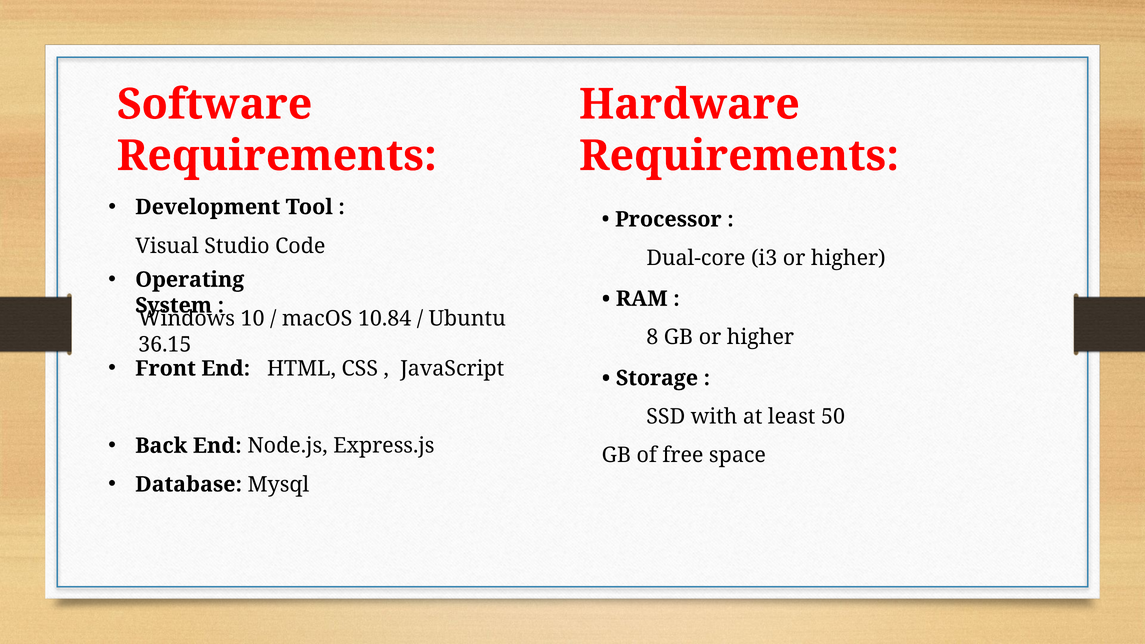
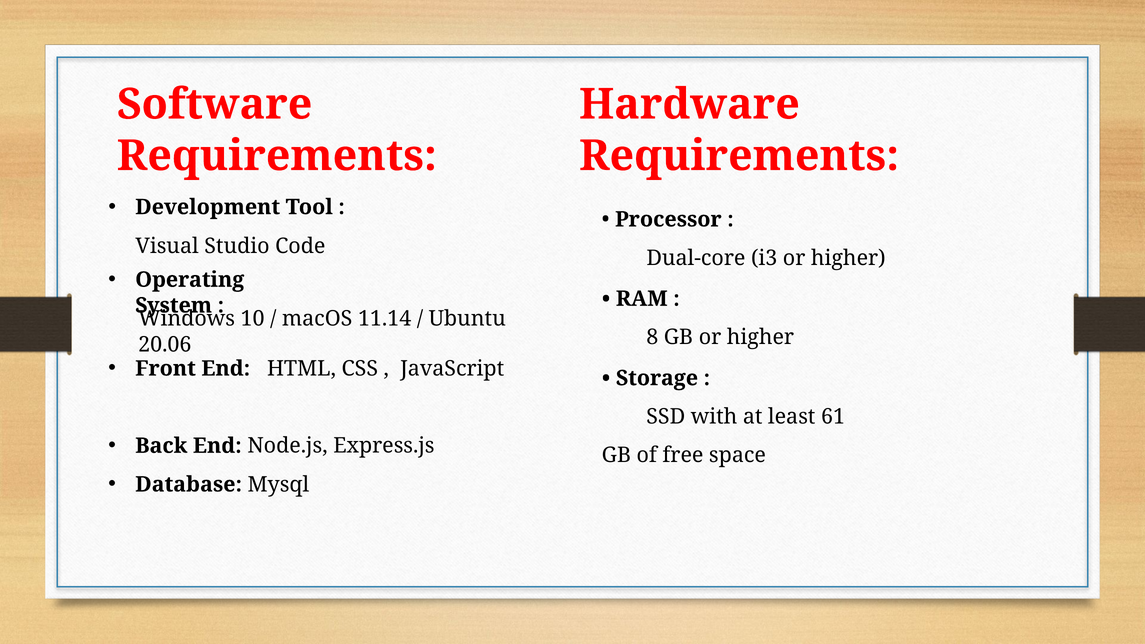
10.84: 10.84 -> 11.14
36.15: 36.15 -> 20.06
50: 50 -> 61
